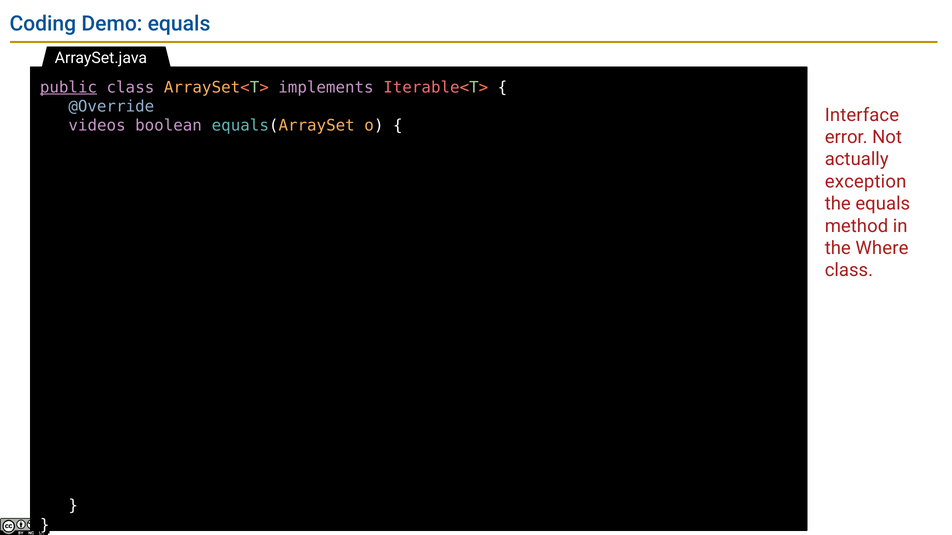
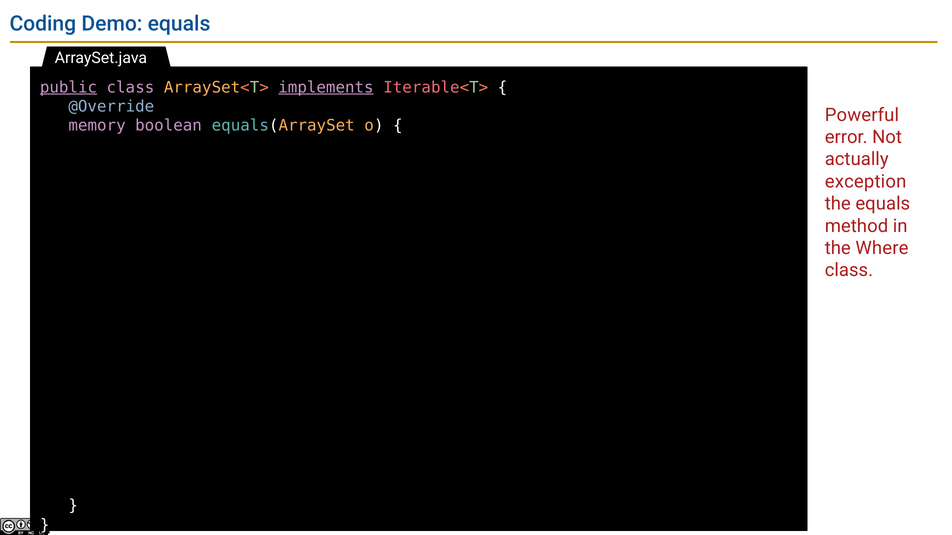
implements underline: none -> present
Interface: Interface -> Powerful
videos: videos -> memory
